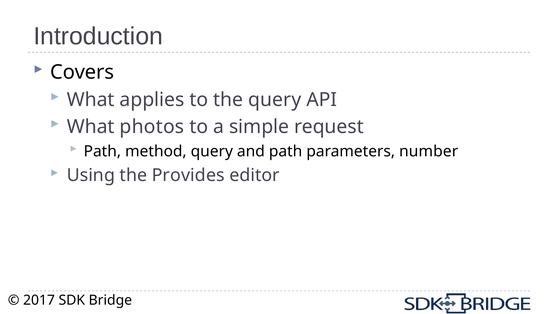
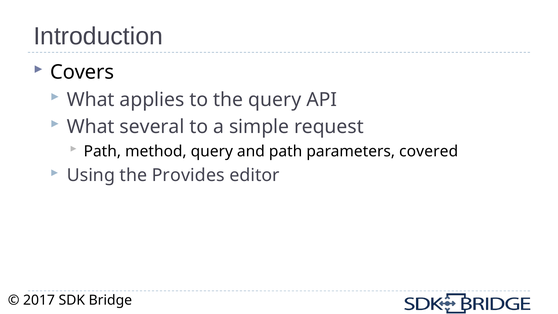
photos: photos -> several
number: number -> covered
